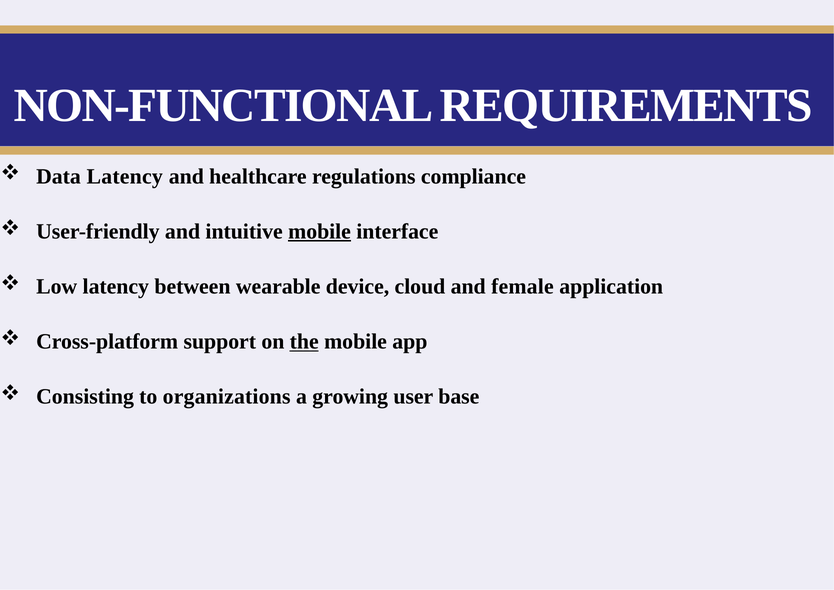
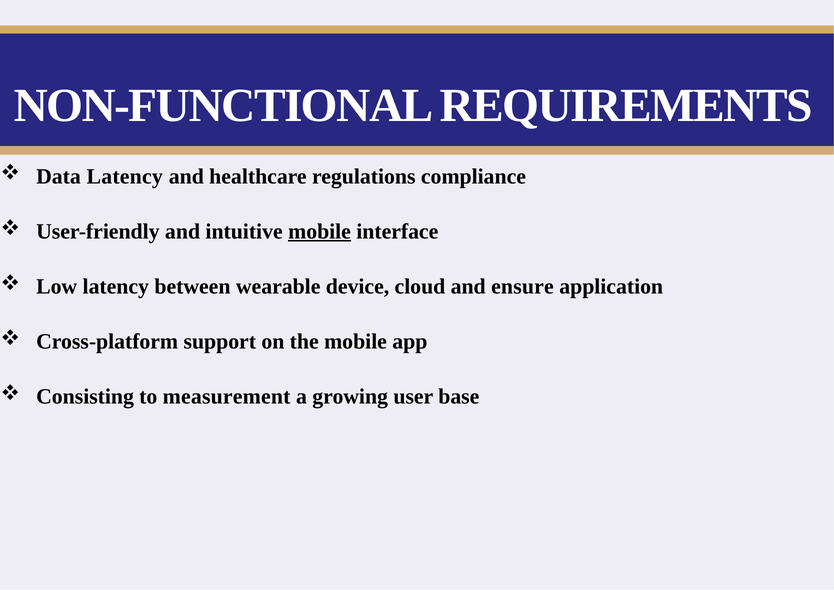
female: female -> ensure
the underline: present -> none
organizations: organizations -> measurement
